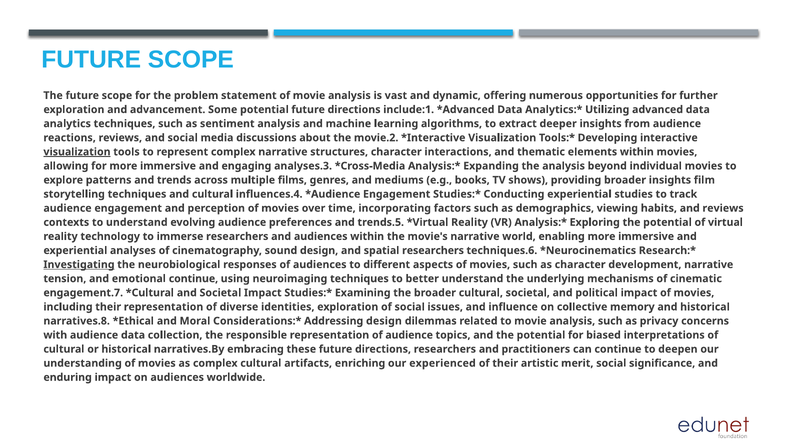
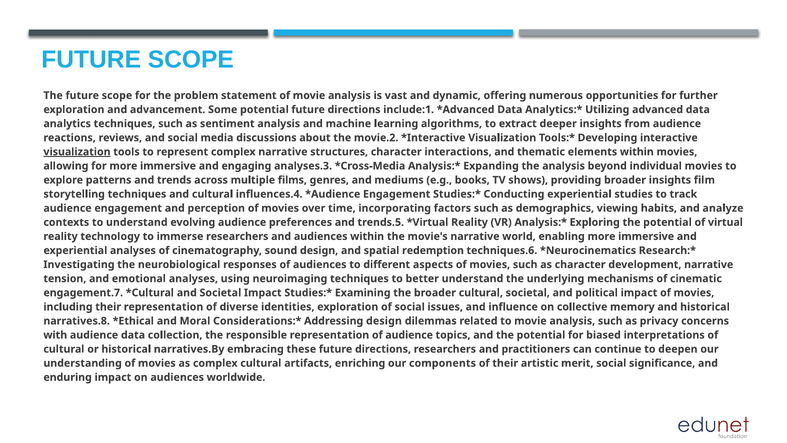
and reviews: reviews -> analyze
spatial researchers: researchers -> redemption
Investigating underline: present -> none
emotional continue: continue -> analyses
experienced: experienced -> components
